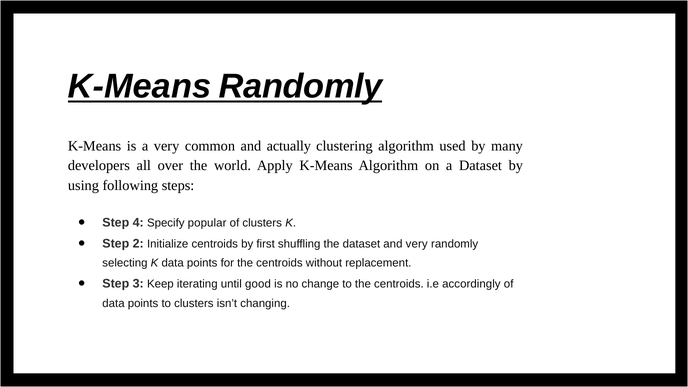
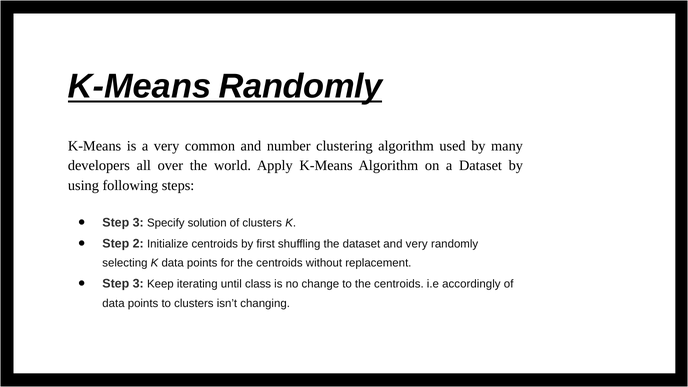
actually: actually -> number
4 at (138, 223): 4 -> 3
popular: popular -> solution
good: good -> class
